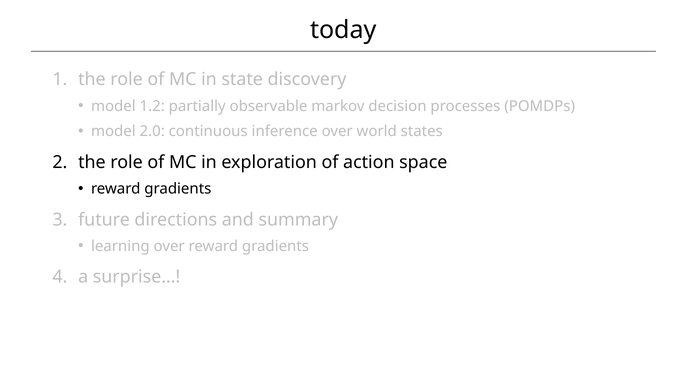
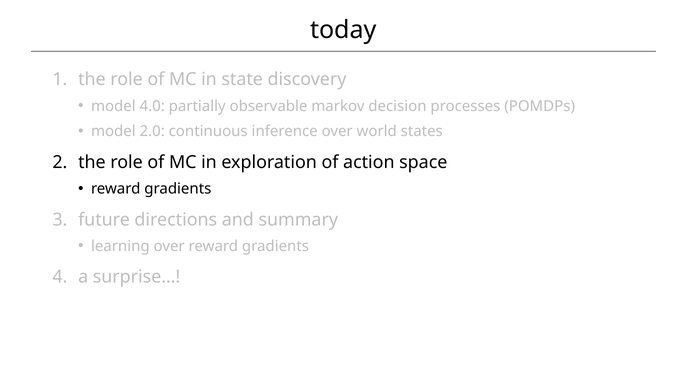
1.2: 1.2 -> 4.0
